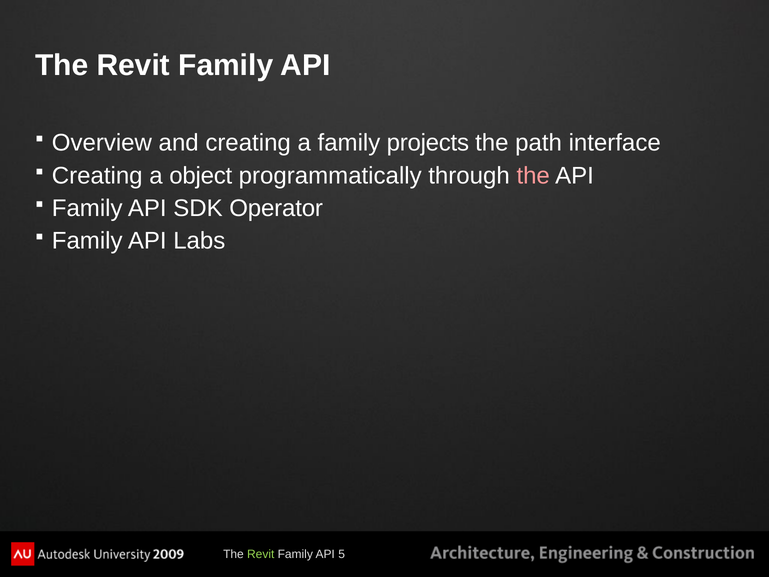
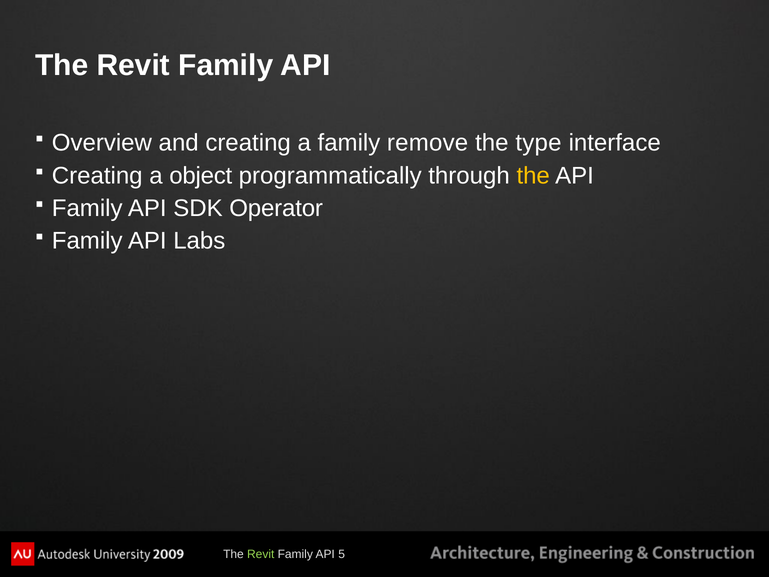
projects: projects -> remove
path: path -> type
the at (533, 176) colour: pink -> yellow
